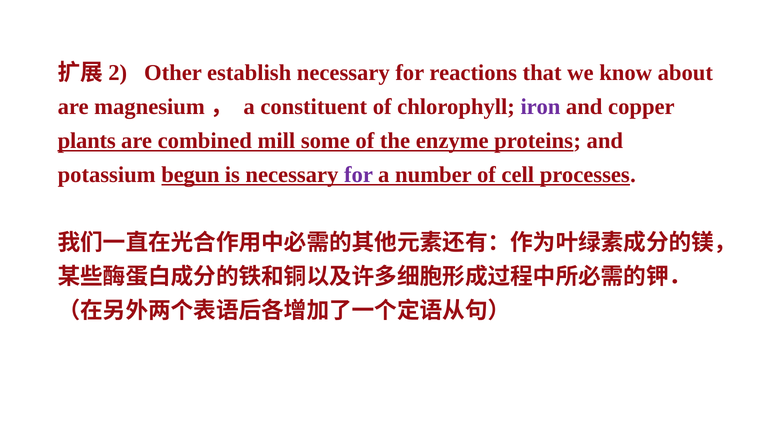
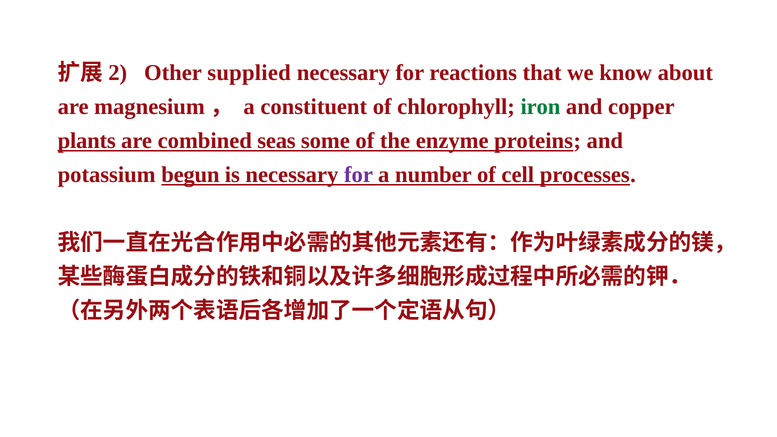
establish: establish -> supplied
iron colour: purple -> green
mill: mill -> seas
